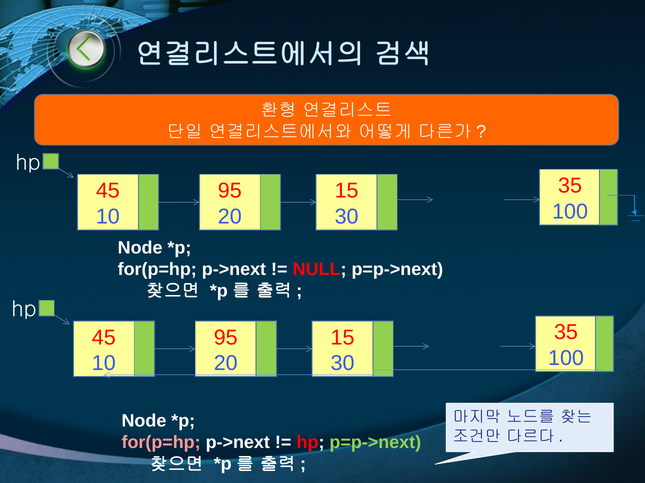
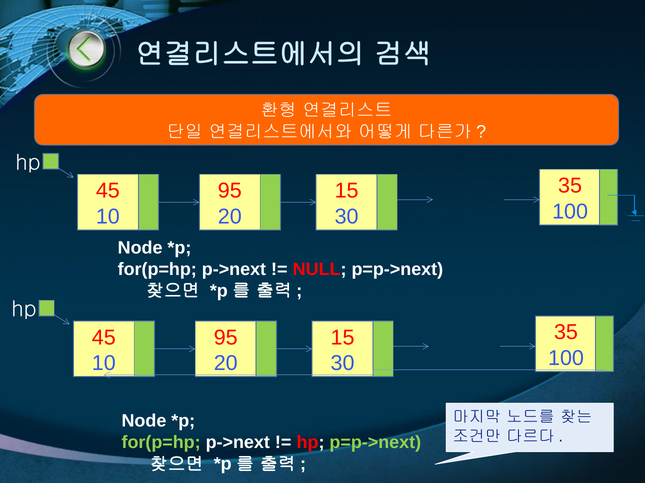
for(p=hp at (161, 443) colour: pink -> light green
